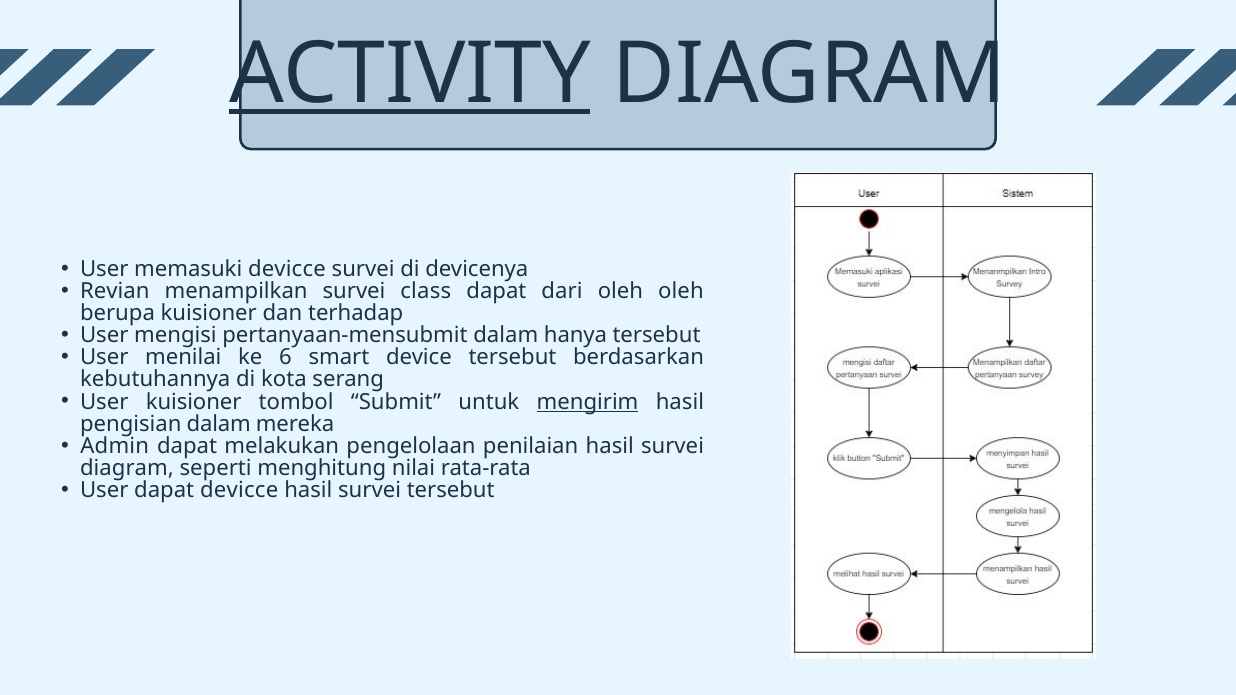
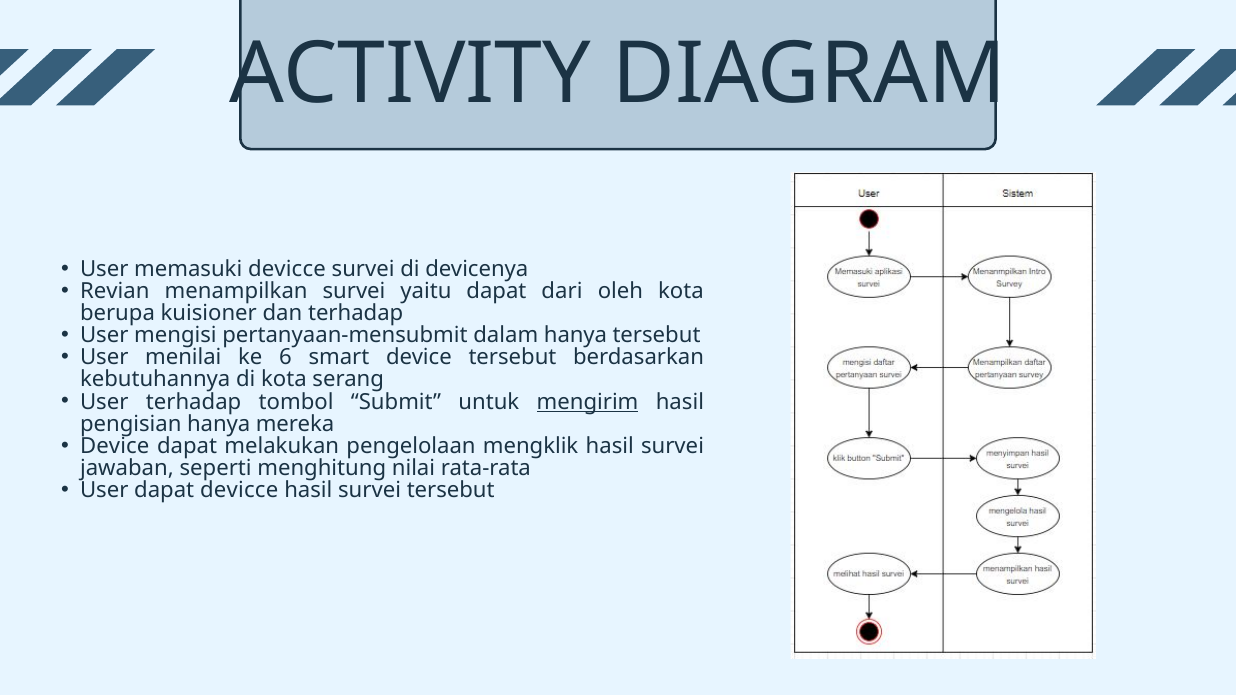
ACTIVITY underline: present -> none
class: class -> yaitu
oleh oleh: oleh -> kota
User kuisioner: kuisioner -> terhadap
pengisian dalam: dalam -> hanya
Admin at (115, 446): Admin -> Device
penilaian: penilaian -> mengklik
diagram at (127, 468): diagram -> jawaban
